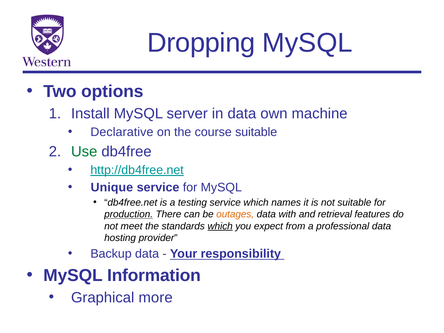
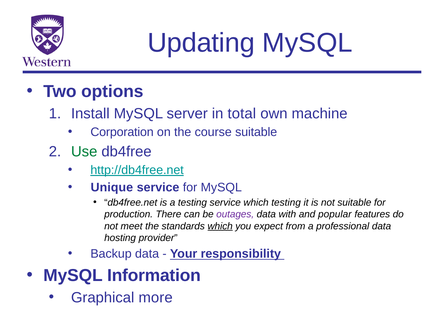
Dropping: Dropping -> Updating
in data: data -> total
Declarative: Declarative -> Corporation
which names: names -> testing
production underline: present -> none
outages colour: orange -> purple
retrieval: retrieval -> popular
